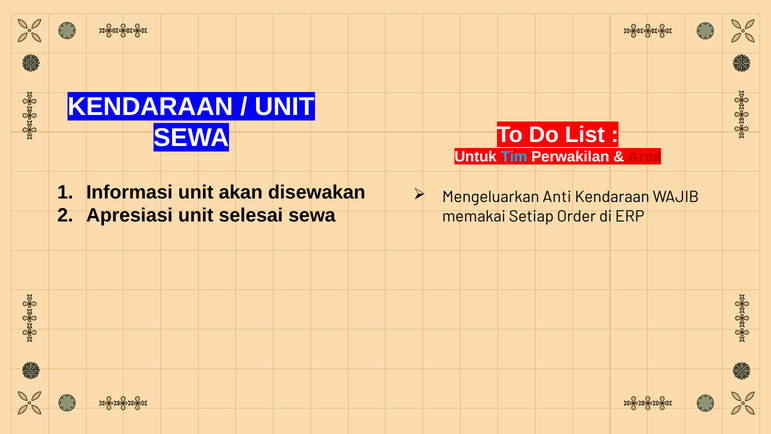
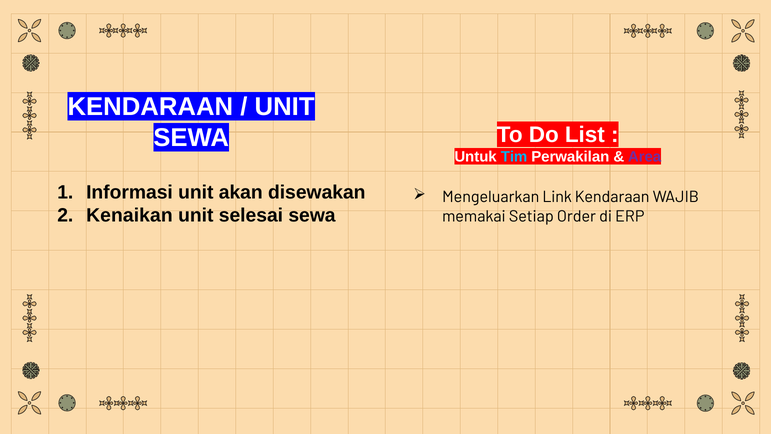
Area colour: red -> purple
Anti: Anti -> Link
Apresiasi: Apresiasi -> Kenaikan
